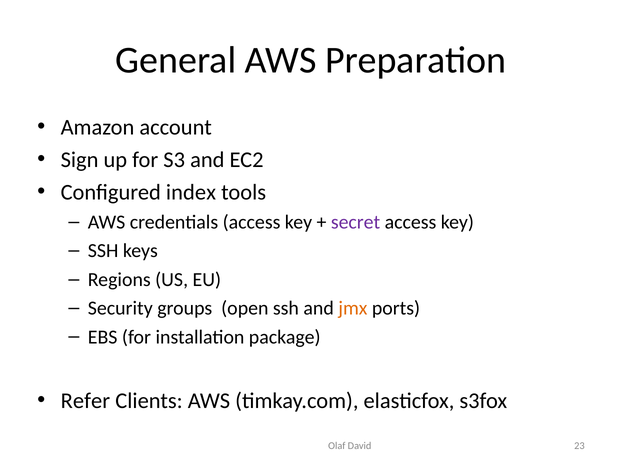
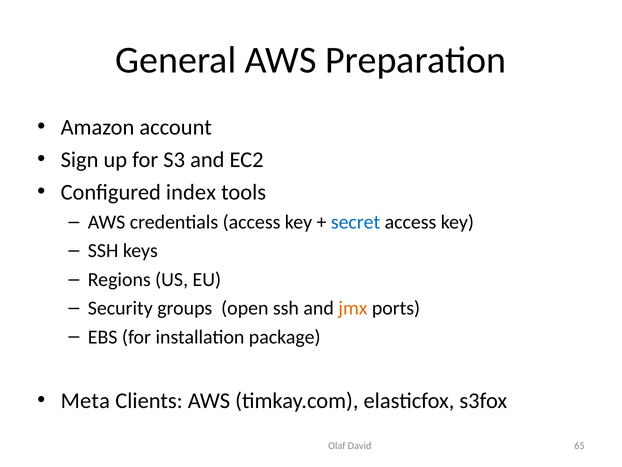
secret colour: purple -> blue
Refer: Refer -> Meta
23: 23 -> 65
